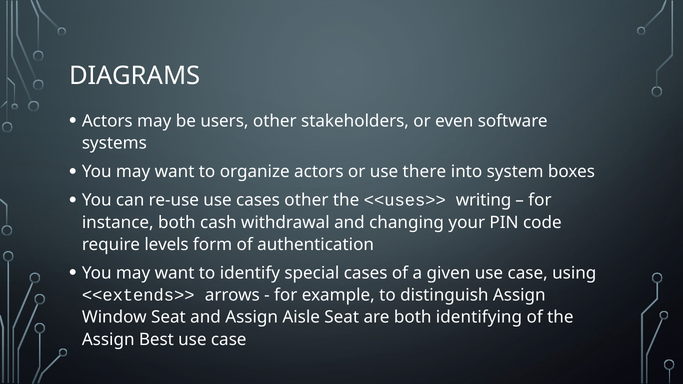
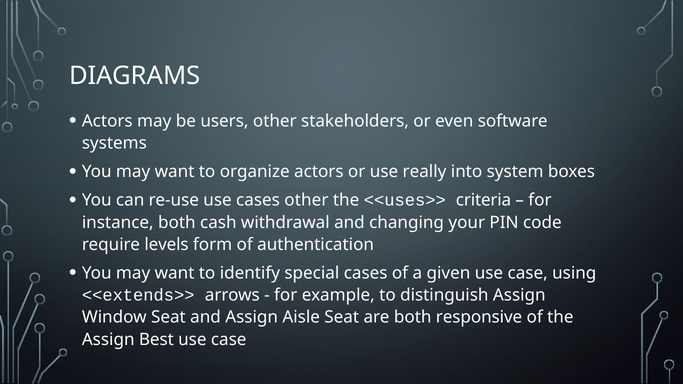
there: there -> really
writing: writing -> criteria
identifying: identifying -> responsive
